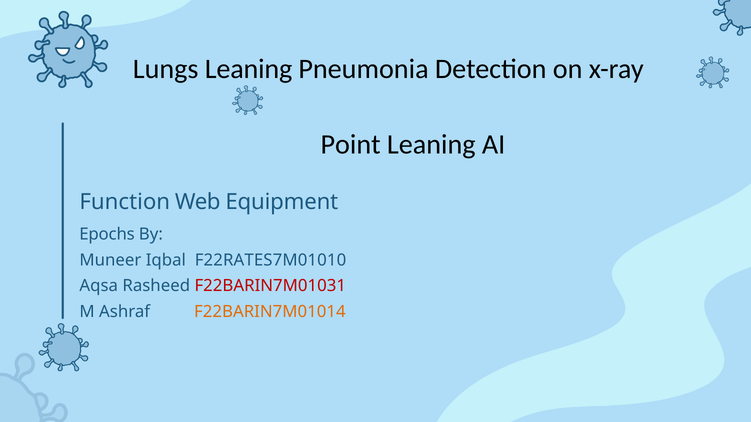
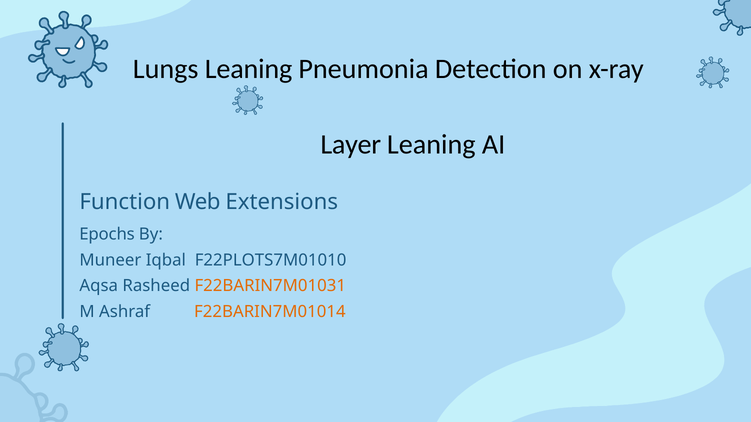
Point: Point -> Layer
Equipment: Equipment -> Extensions
F22RATES7M01010: F22RATES7M01010 -> F22PLOTS7M01010
F22BARIN7M01031 colour: red -> orange
